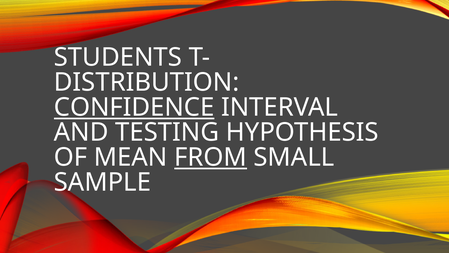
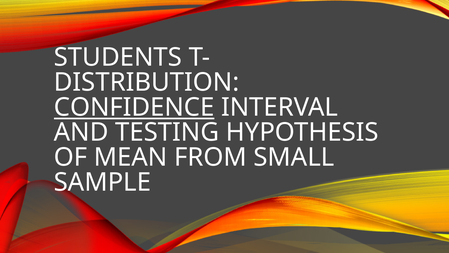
FROM underline: present -> none
